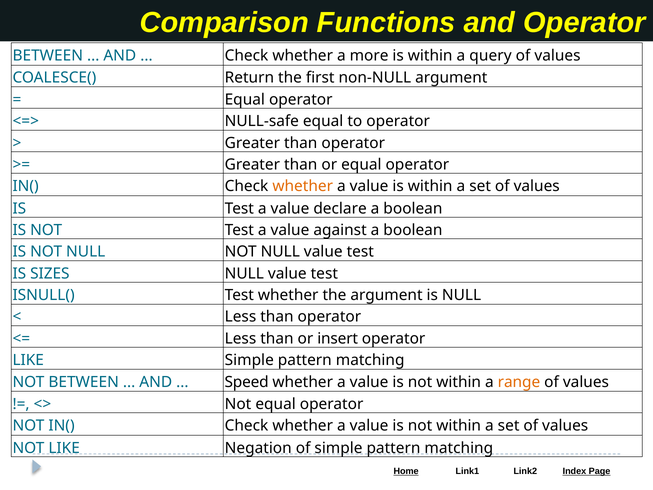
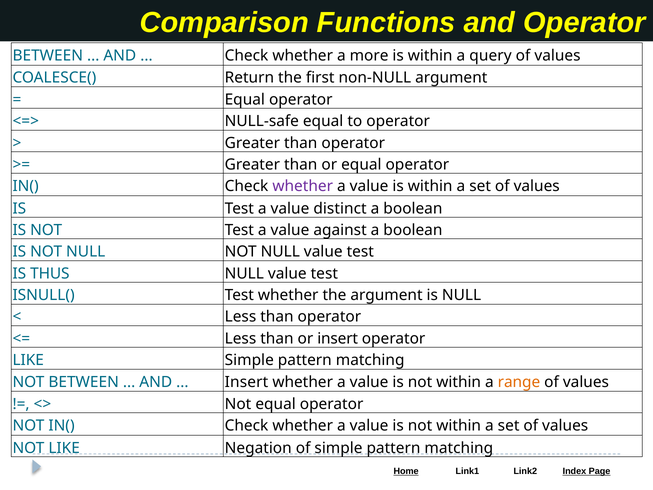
whether at (303, 186) colour: orange -> purple
declare: declare -> distinct
SIZES: SIZES -> THUS
Speed at (247, 382): Speed -> Insert
